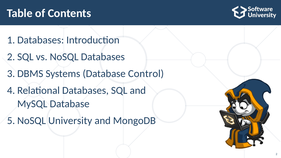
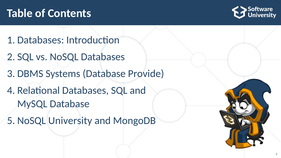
Control: Control -> Provide
